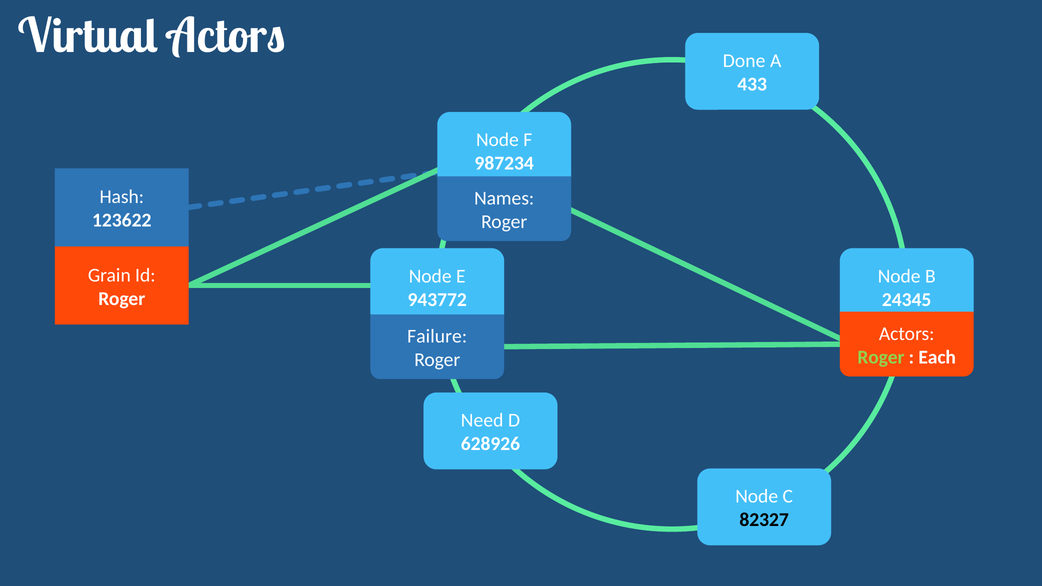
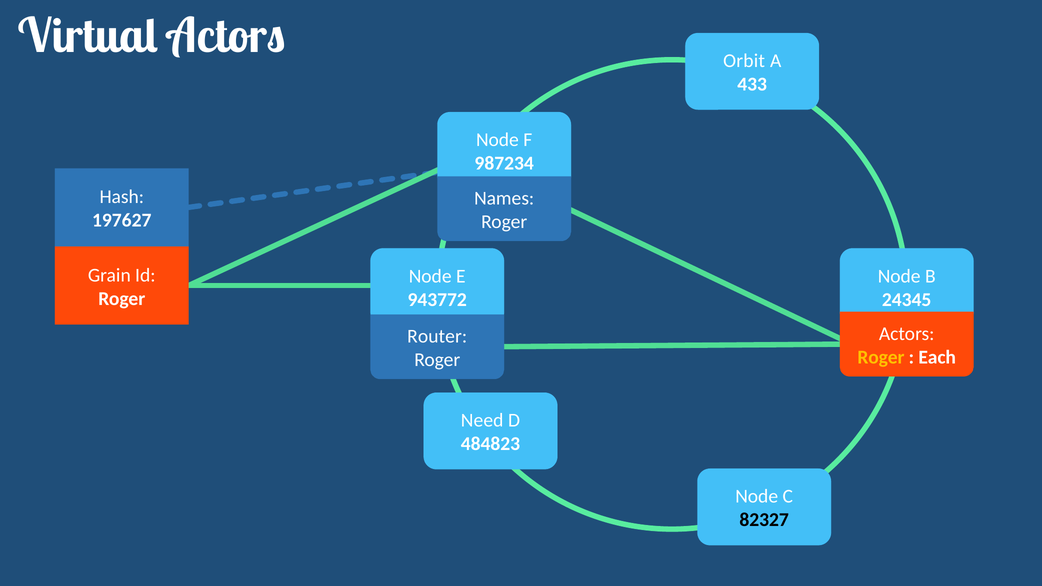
Done: Done -> Orbit
123622: 123622 -> 197627
Failure: Failure -> Router
Roger at (881, 357) colour: light green -> yellow
628926: 628926 -> 484823
